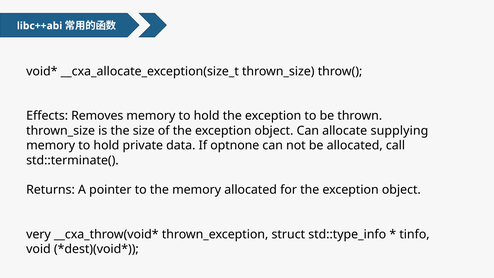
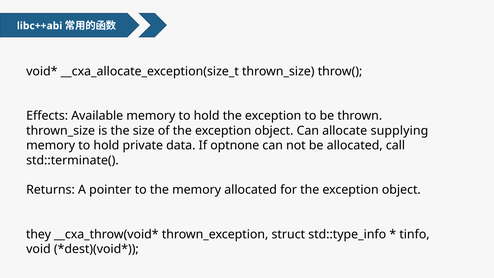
Removes: Removes -> Available
very: very -> they
